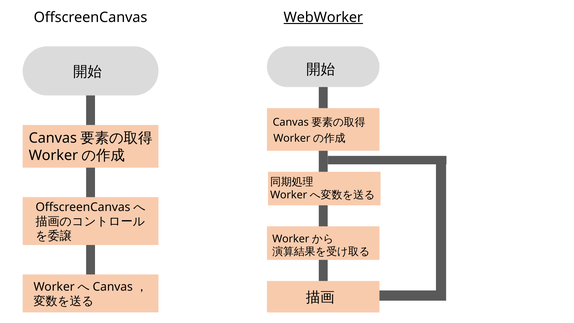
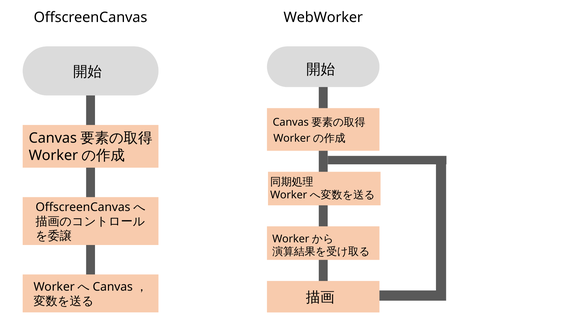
WebWorker underline: present -> none
